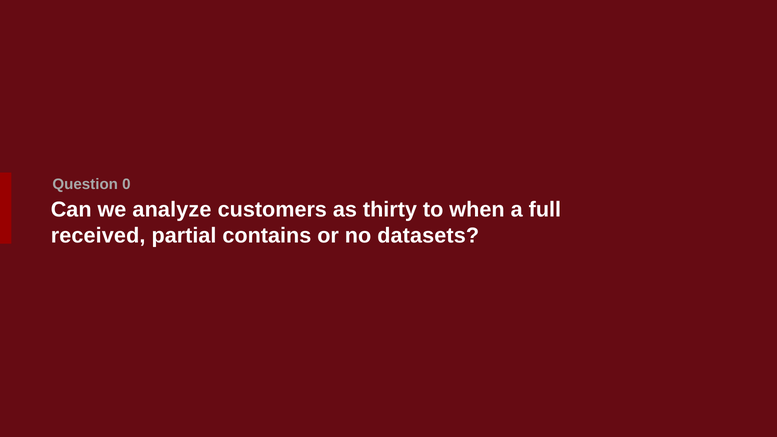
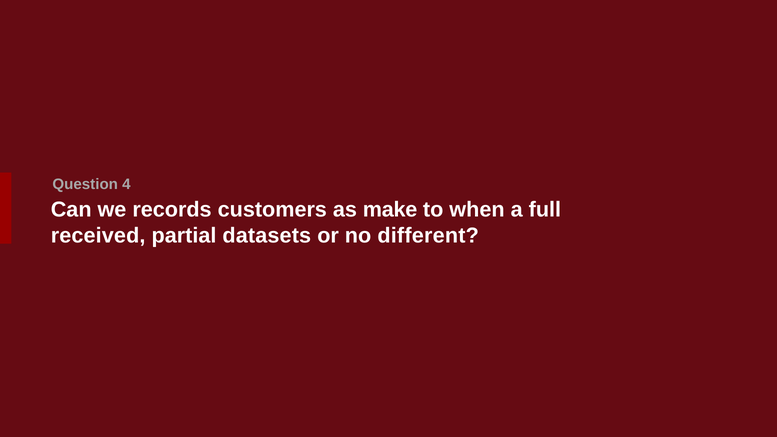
0: 0 -> 4
analyze: analyze -> records
thirty: thirty -> make
contains: contains -> datasets
datasets: datasets -> different
